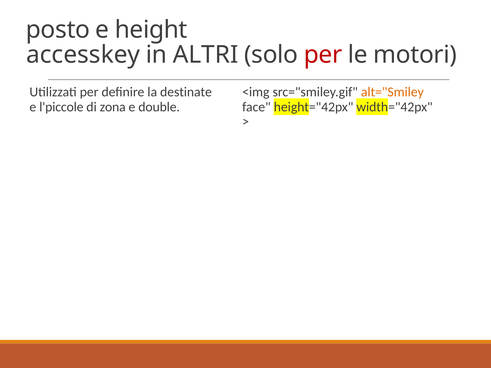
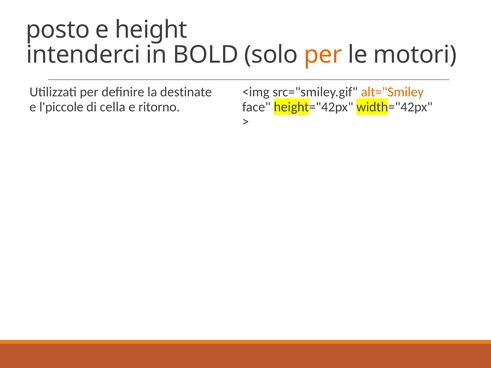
accesskey: accesskey -> intenderci
ALTRI: ALTRI -> BOLD
per at (323, 55) colour: red -> orange
zona: zona -> cella
double: double -> ritorno
